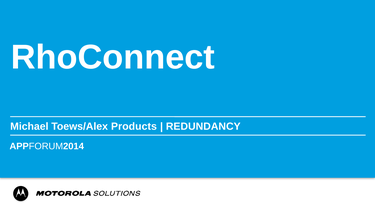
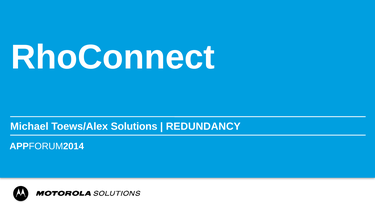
Products: Products -> Solutions
